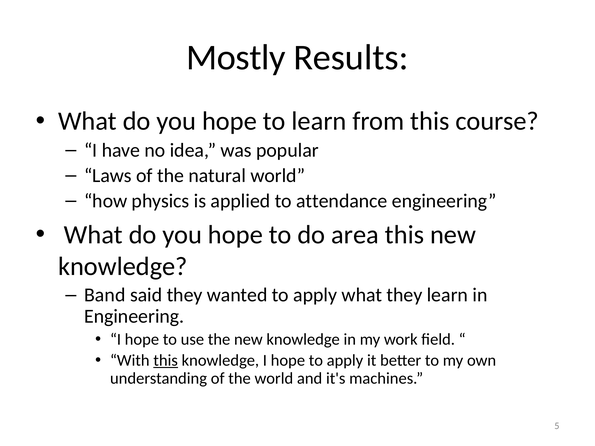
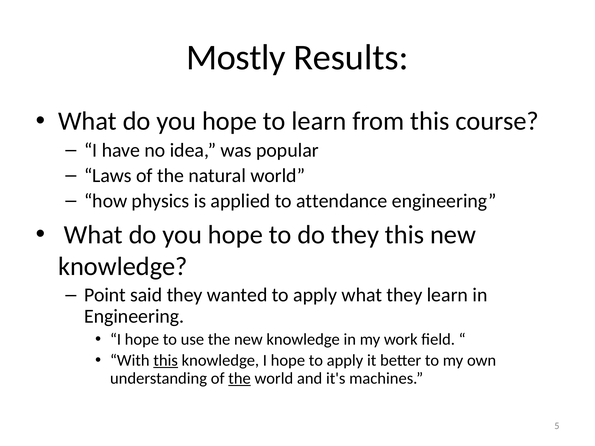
do area: area -> they
Band: Band -> Point
the at (240, 379) underline: none -> present
